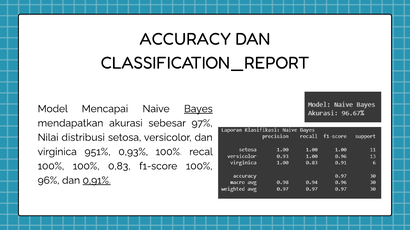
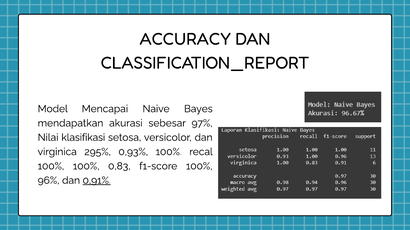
Bayes underline: present -> none
distribusi: distribusi -> klasifikasi
951%: 951% -> 295%
